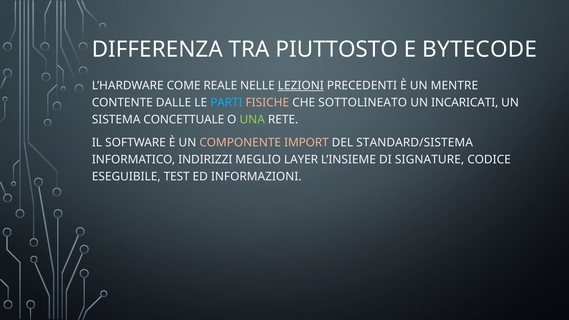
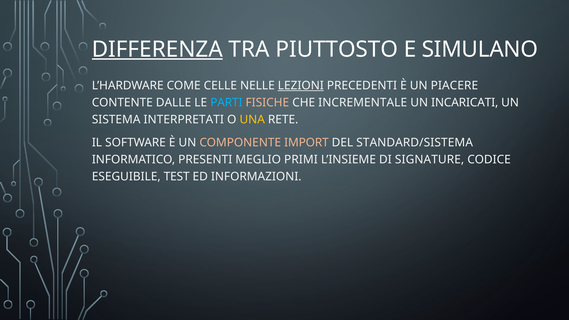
DIFFERENZA underline: none -> present
BYTECODE: BYTECODE -> SIMULANO
REALE: REALE -> CELLE
MENTRE: MENTRE -> PIACERE
SOTTOLINEATO: SOTTOLINEATO -> INCREMENTALE
CONCETTUALE: CONCETTUALE -> INTERPRETATI
UNA colour: light green -> yellow
INDIRIZZI: INDIRIZZI -> PRESENTI
LAYER: LAYER -> PRIMI
